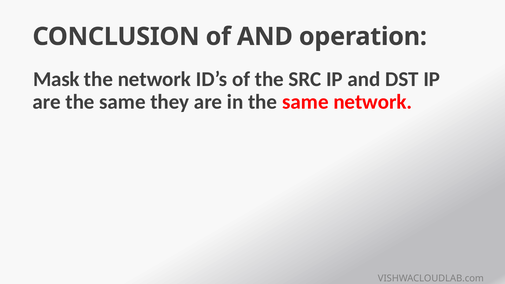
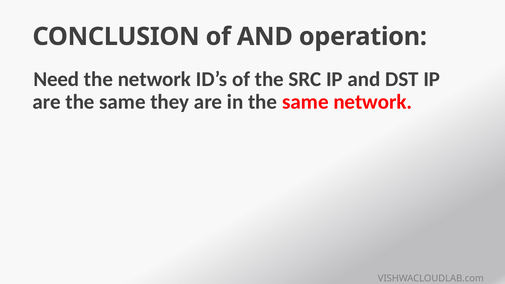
Mask: Mask -> Need
